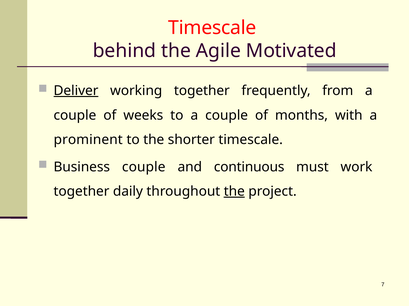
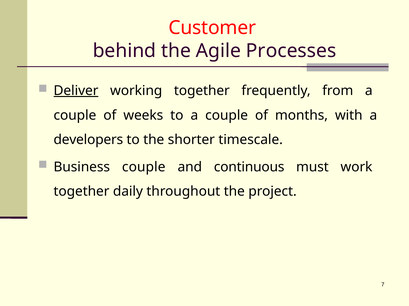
Timescale at (212, 28): Timescale -> Customer
Motivated: Motivated -> Processes
prominent: prominent -> developers
the at (234, 192) underline: present -> none
